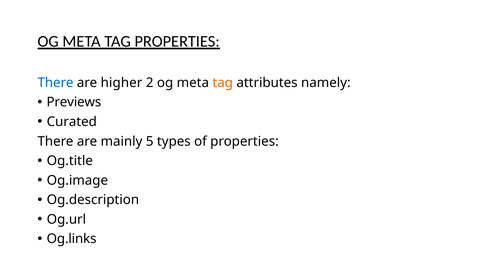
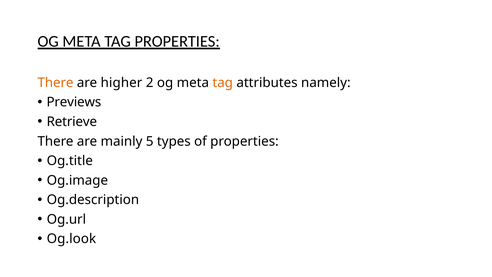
There at (55, 83) colour: blue -> orange
Curated: Curated -> Retrieve
Og.links: Og.links -> Og.look
